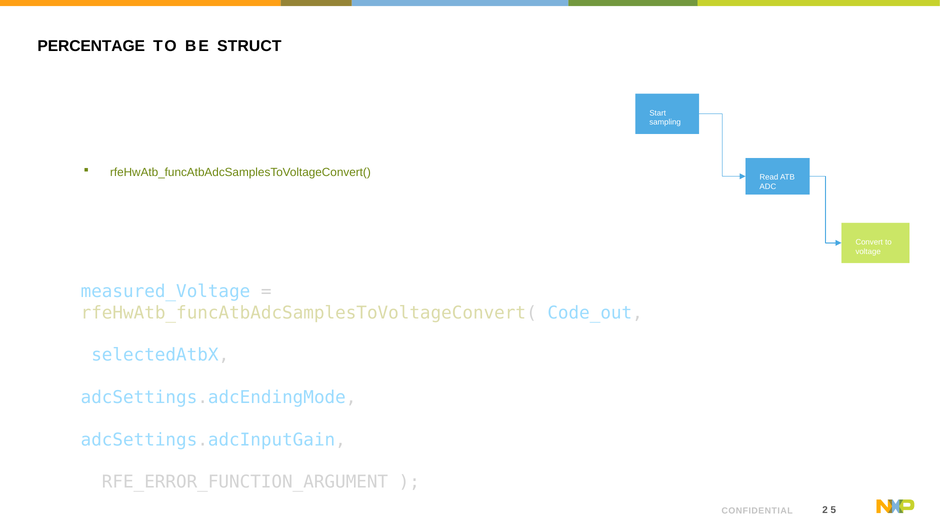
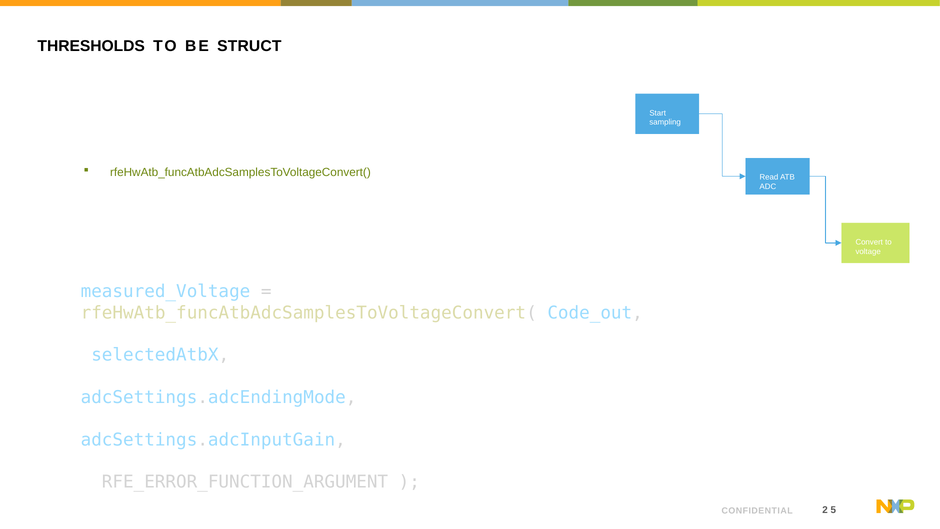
PERCENTAGE: PERCENTAGE -> THRESHOLDS
